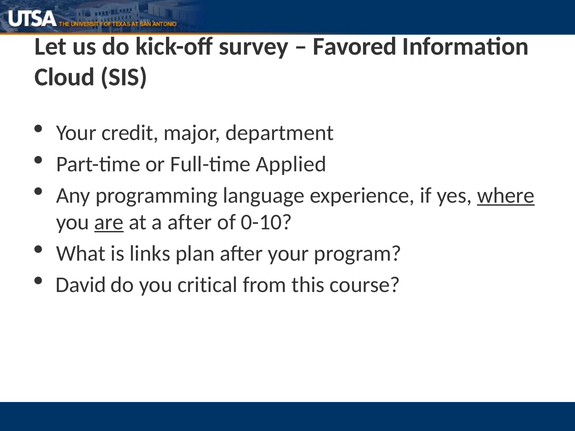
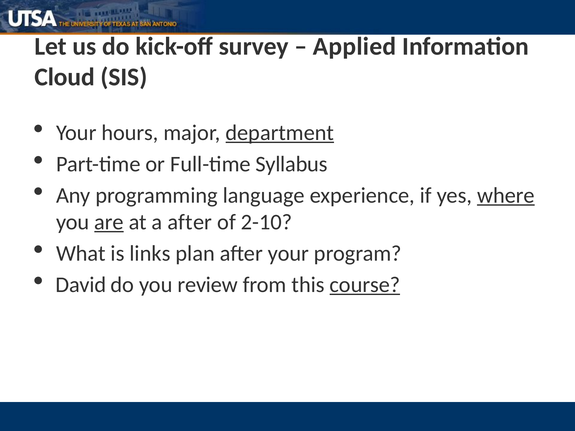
Favored: Favored -> Applied
credit: credit -> hours
department underline: none -> present
Applied: Applied -> Syllabus
0-10: 0-10 -> 2-10
critical: critical -> review
course underline: none -> present
